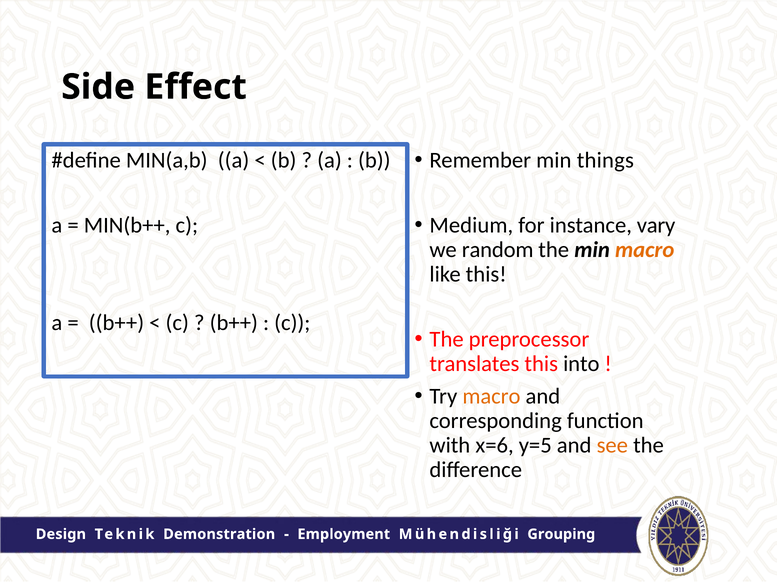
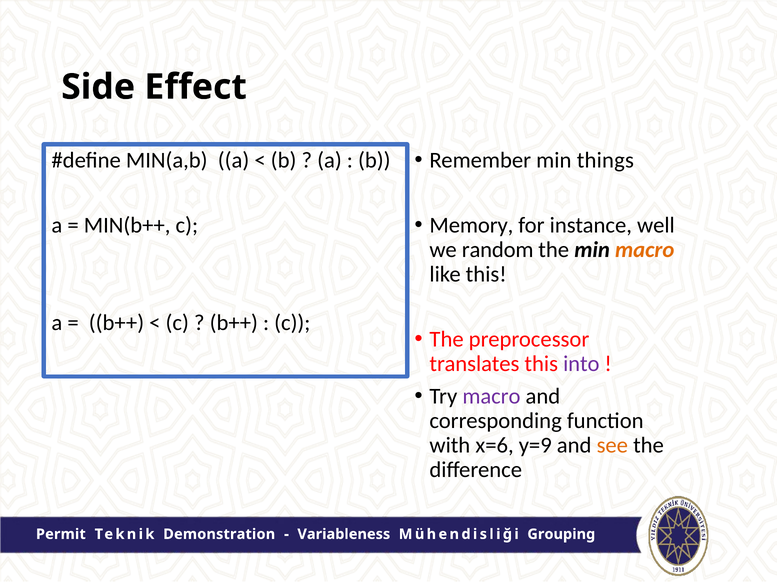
Medium: Medium -> Memory
vary: vary -> well
into colour: black -> purple
macro at (491, 397) colour: orange -> purple
y=5: y=5 -> y=9
Design: Design -> Permit
Employment: Employment -> Variableness
